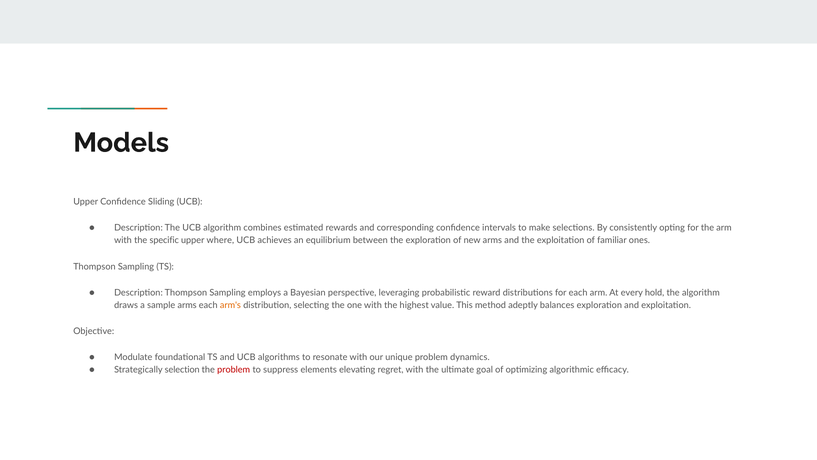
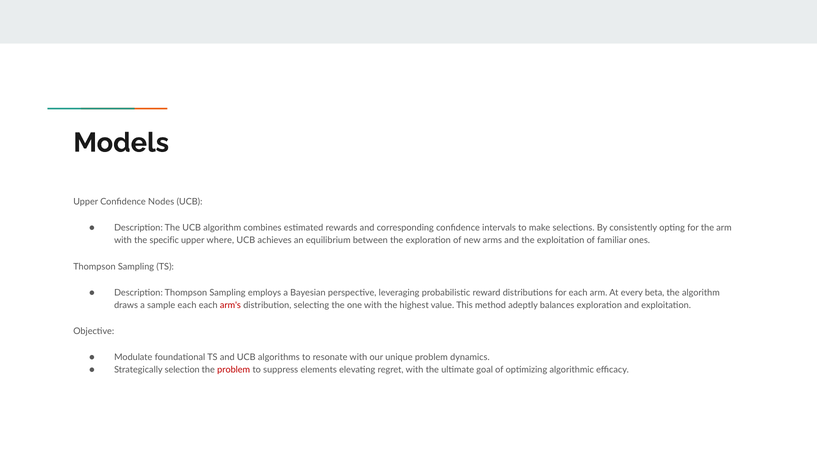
Sliding: Sliding -> Nodes
hold: hold -> beta
sample arms: arms -> each
arm's colour: orange -> red
